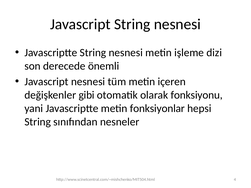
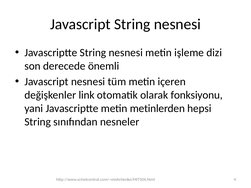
gibi: gibi -> link
fonksiyonlar: fonksiyonlar -> metinlerden
